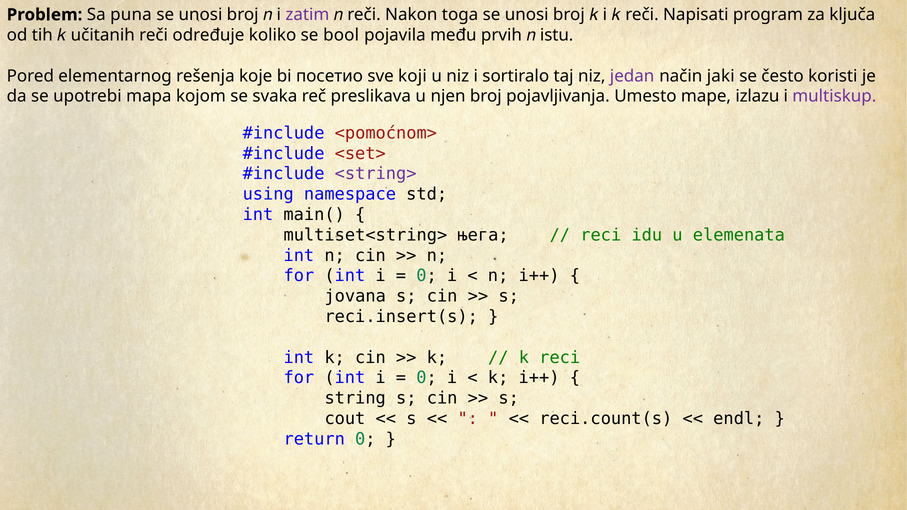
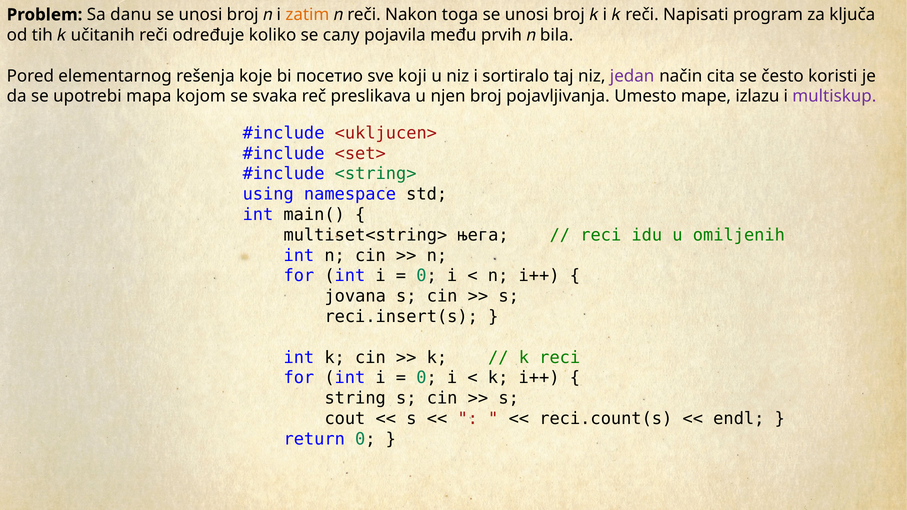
puna: puna -> danu
zatim colour: purple -> orange
istu: istu -> bila
bool: bool -> салу
jaki: jaki -> cita
<pomoćnom>: <pomoćnom> -> <ukljucen>
<string> colour: purple -> green
elemenata: elemenata -> omiljenih
